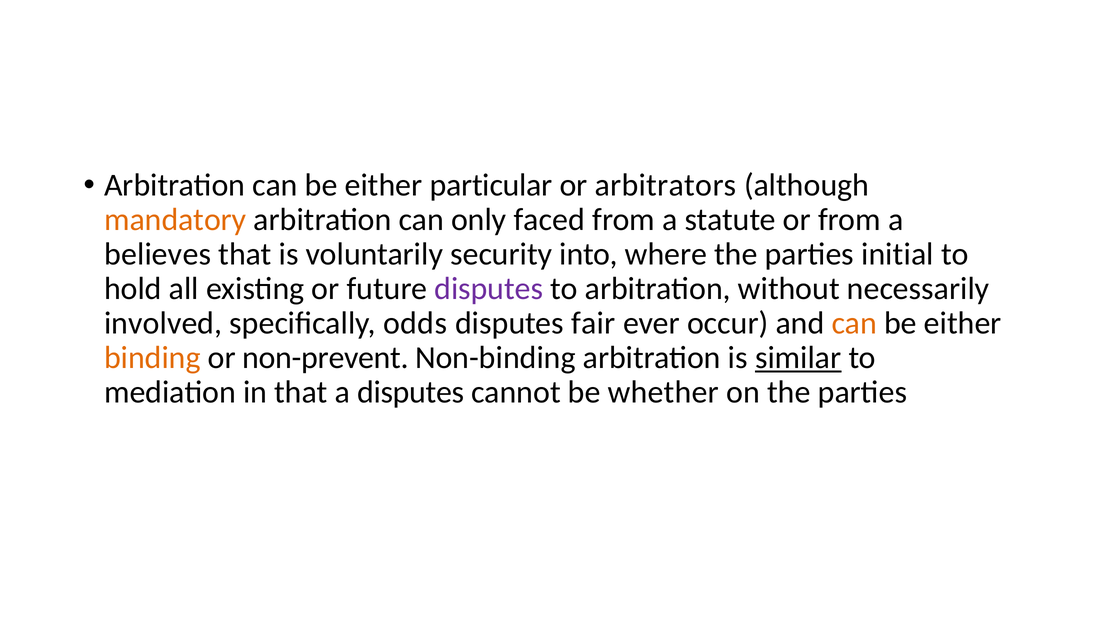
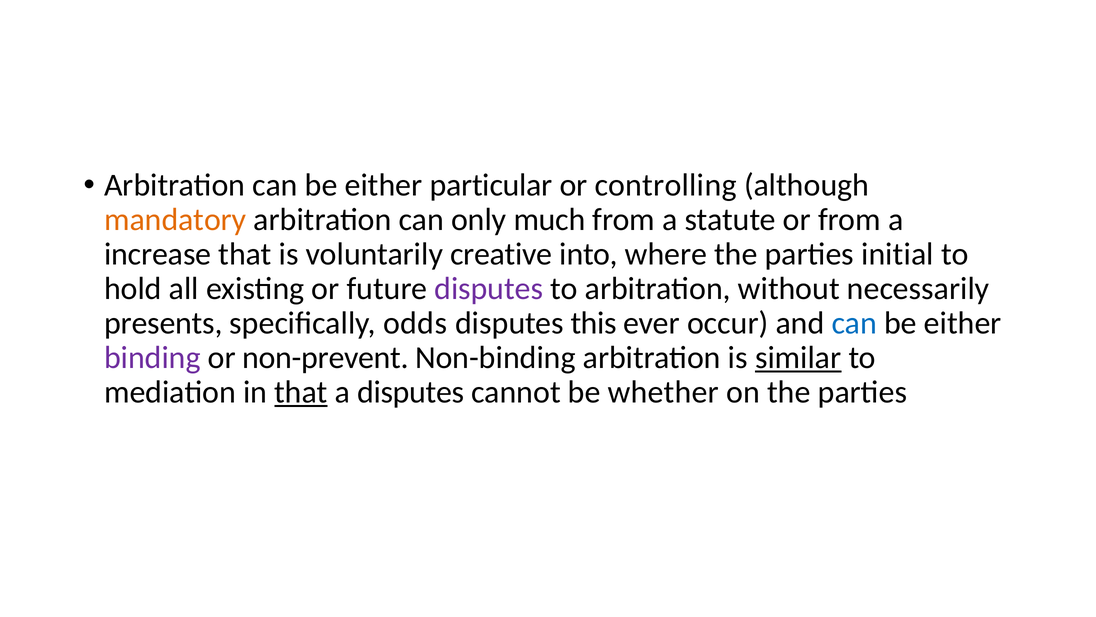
arbitrators: arbitrators -> controlling
faced: faced -> much
believes: believes -> increase
security: security -> creative
involved: involved -> presents
fair: fair -> this
can at (854, 323) colour: orange -> blue
binding colour: orange -> purple
that at (301, 392) underline: none -> present
